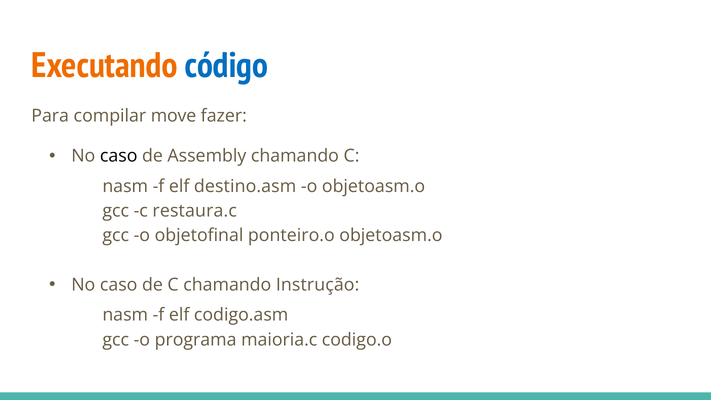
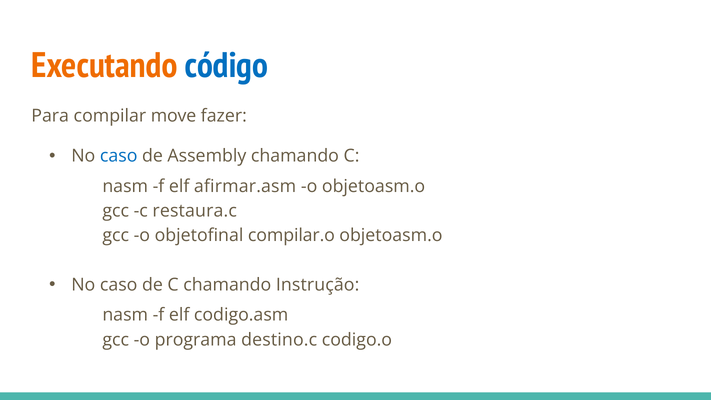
caso at (119, 156) colour: black -> blue
destino.asm: destino.asm -> afirmar.asm
ponteiro.o: ponteiro.o -> compilar.o
maioria.c: maioria.c -> destino.c
